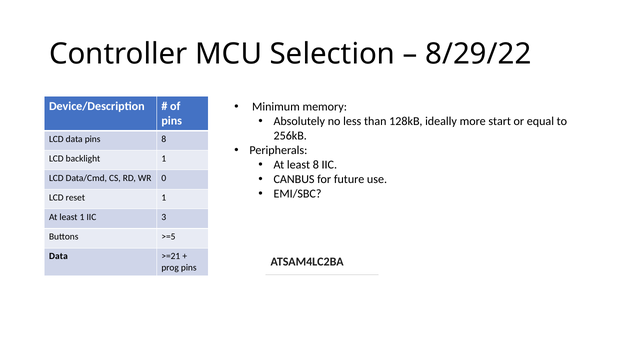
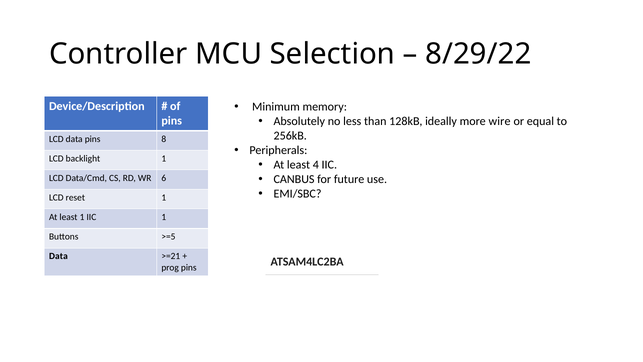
start: start -> wire
least 8: 8 -> 4
0: 0 -> 6
IIC 3: 3 -> 1
